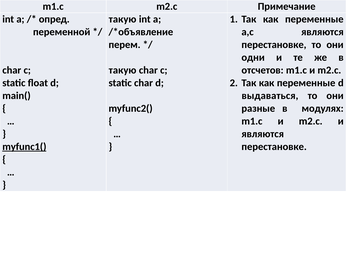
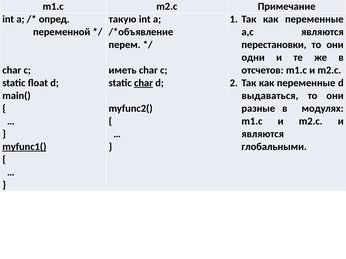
перестановке at (274, 45): перестановке -> перестановки
такую at (123, 70): такую -> иметь
char at (144, 83) underline: none -> present
перестановке at (274, 147): перестановке -> глобальными
